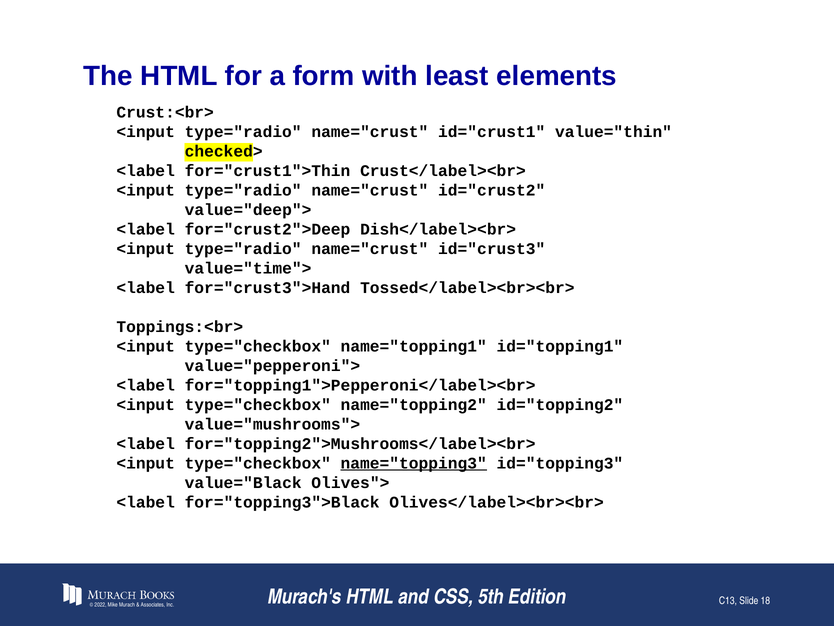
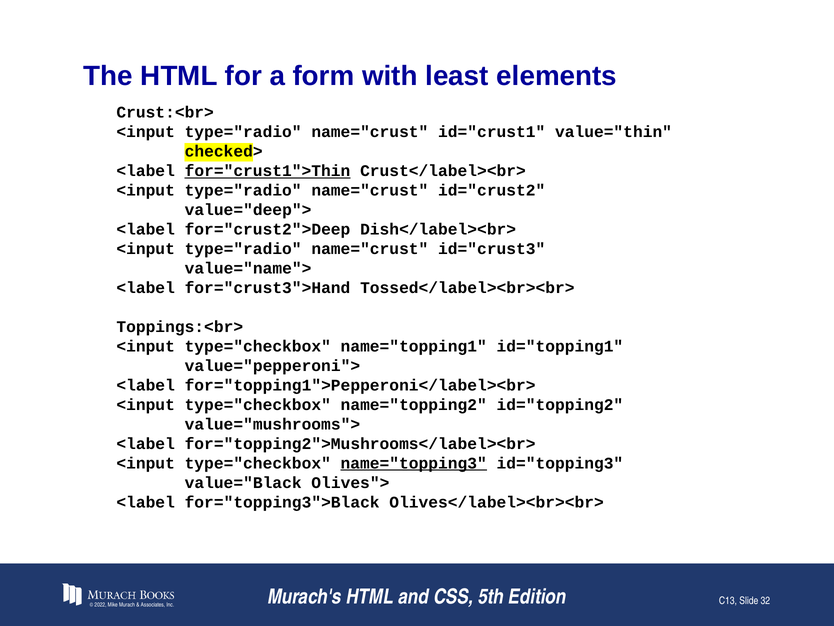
for="crust1">Thin underline: none -> present
value="time">: value="time"> -> value="name">
18: 18 -> 32
